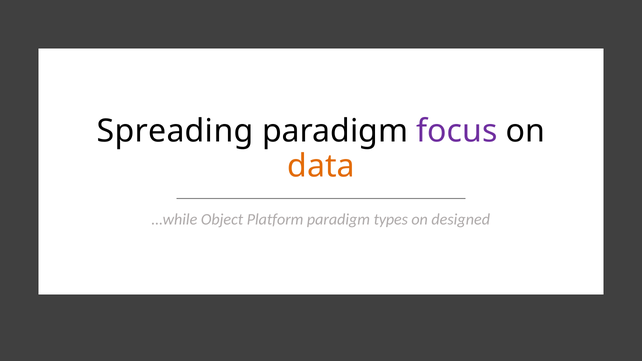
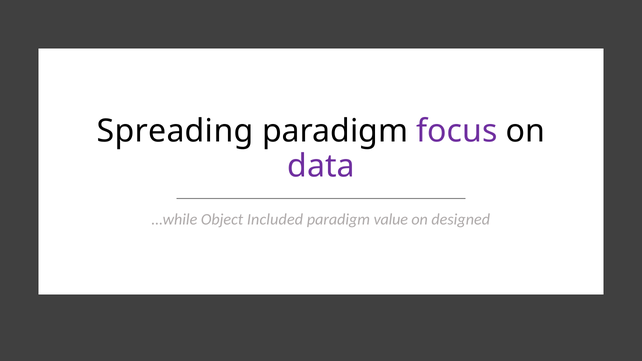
data colour: orange -> purple
Platform: Platform -> Included
types: types -> value
